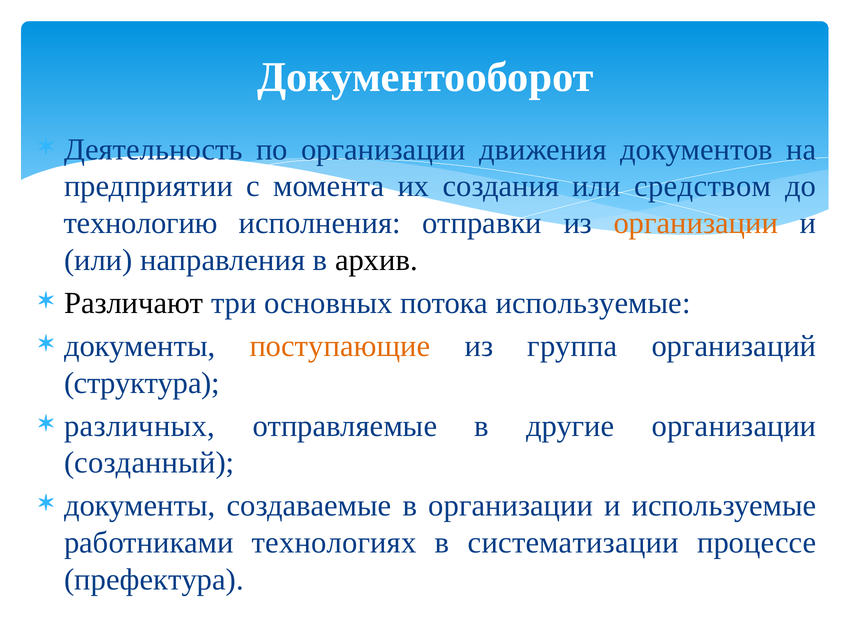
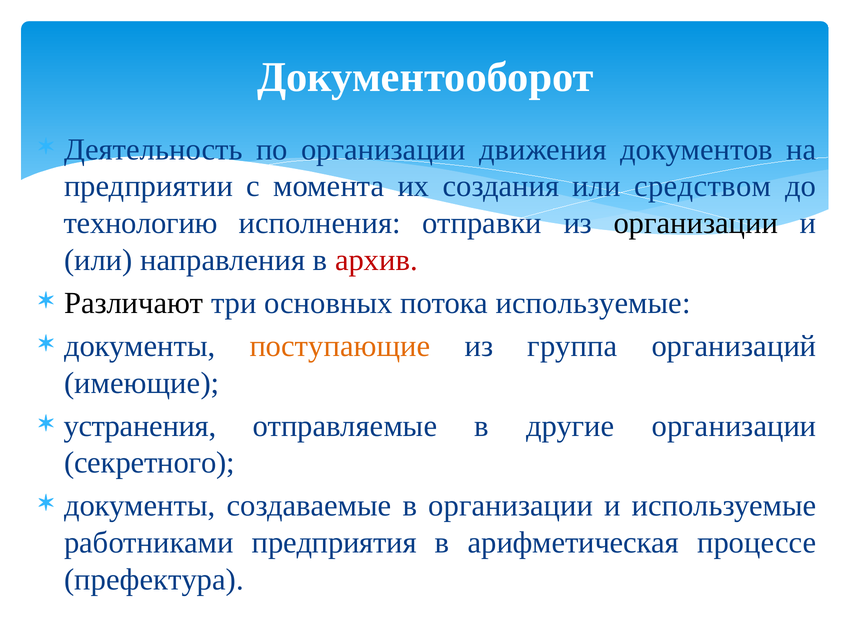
организации at (696, 223) colour: orange -> black
архив colour: black -> red
структура: структура -> имеющие
различных: различных -> устранения
созданный: созданный -> секретного
технологиях: технологиях -> предприятия
систематизации: систематизации -> арифметическая
